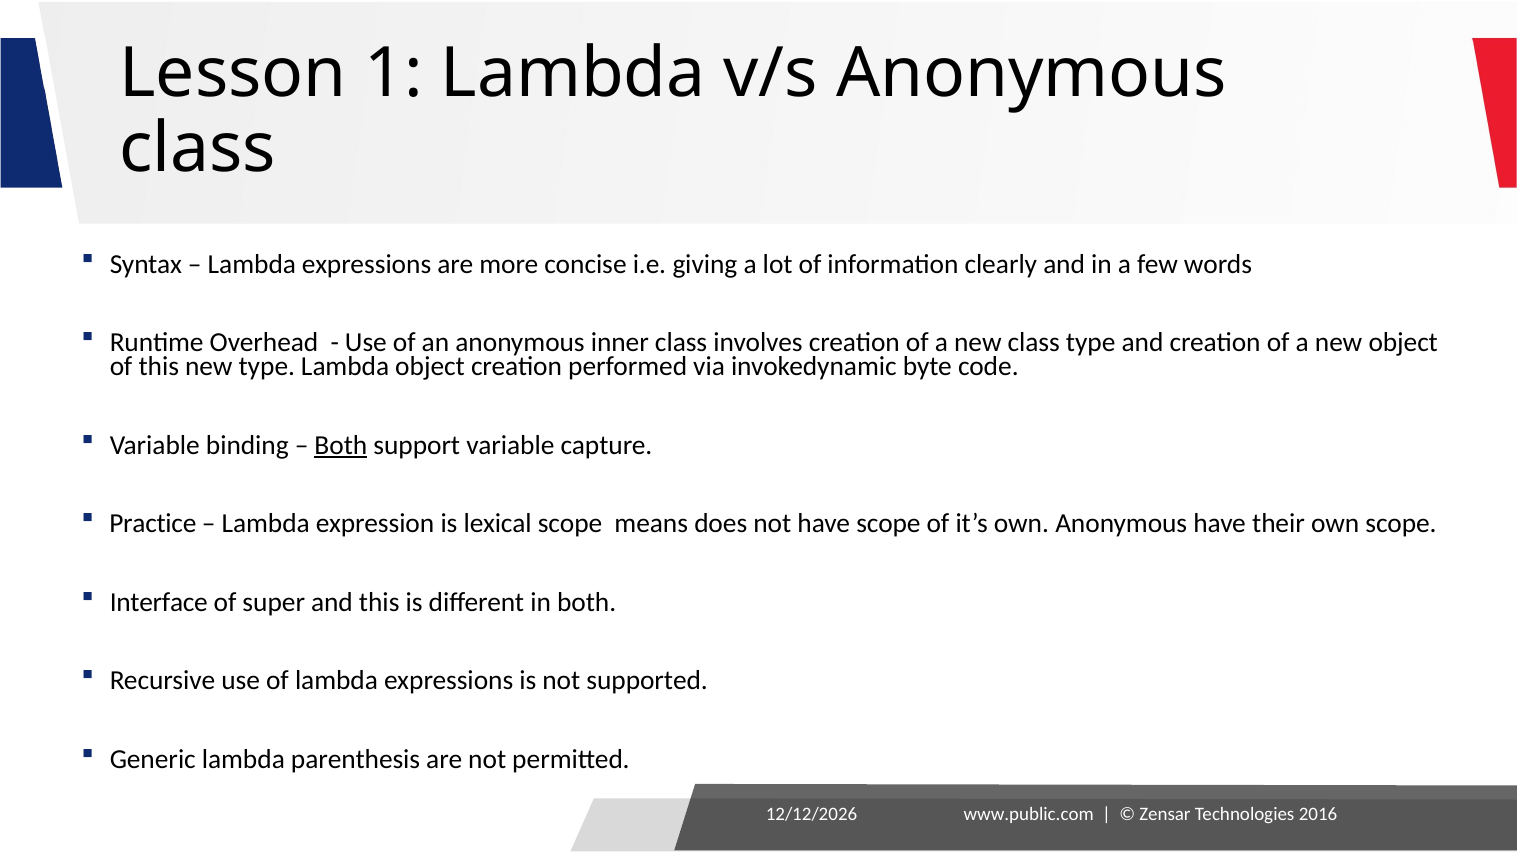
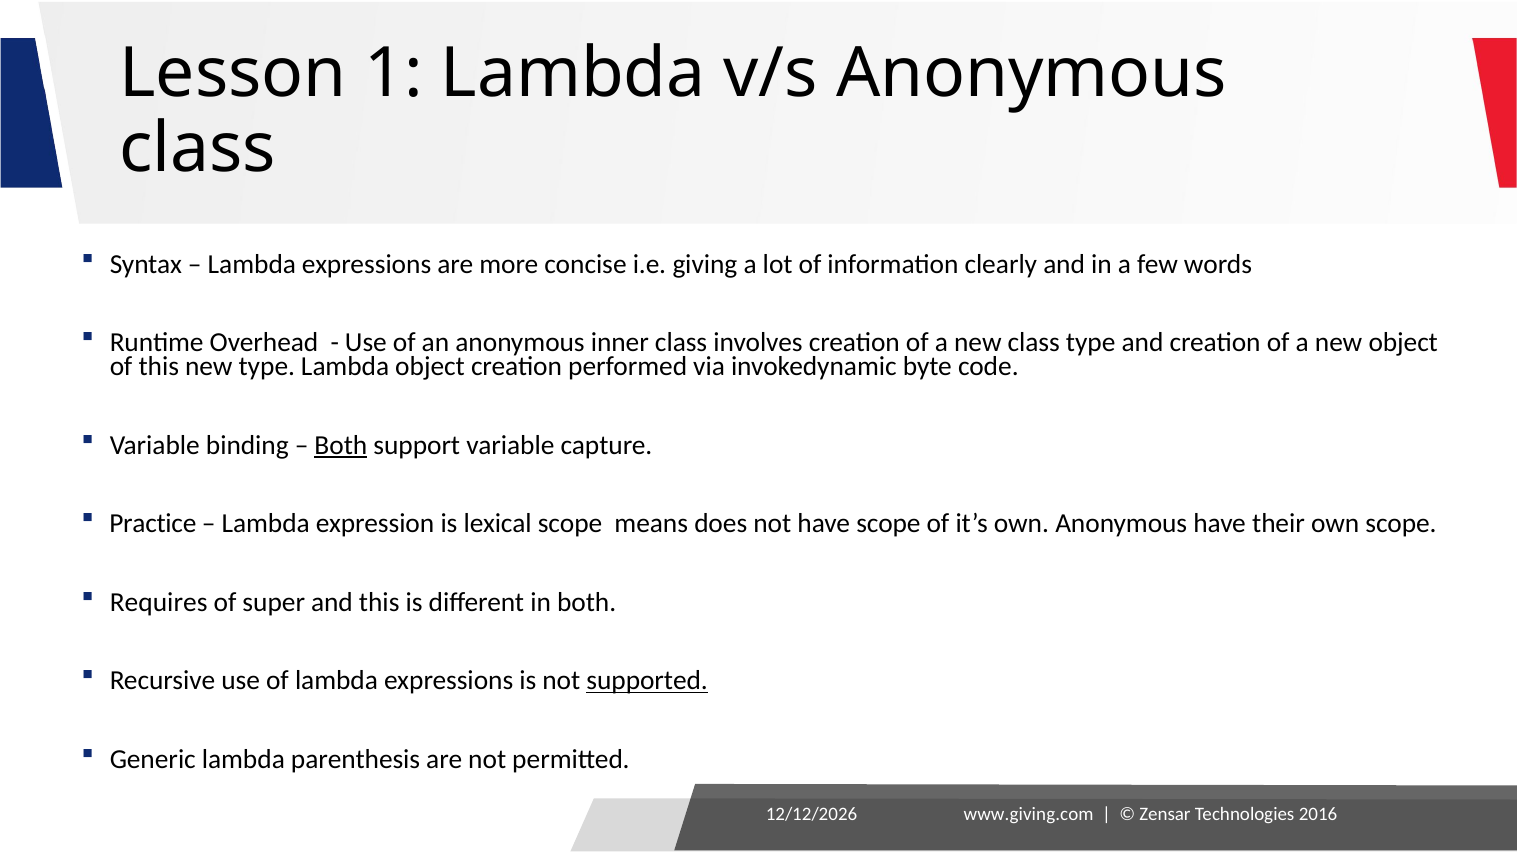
Interface: Interface -> Requires
supported underline: none -> present
www.public.com: www.public.com -> www.giving.com
